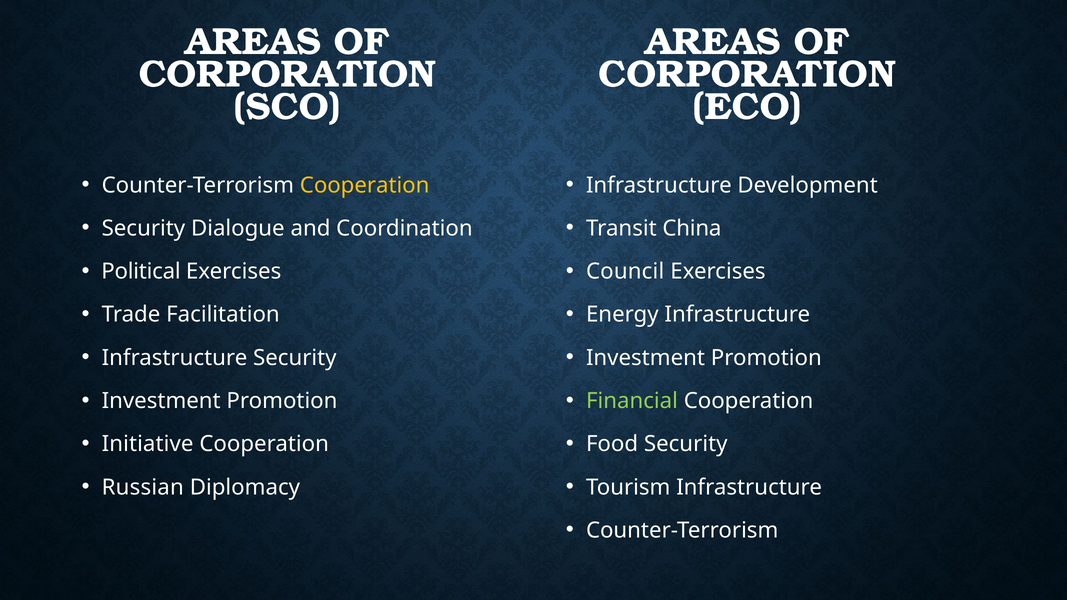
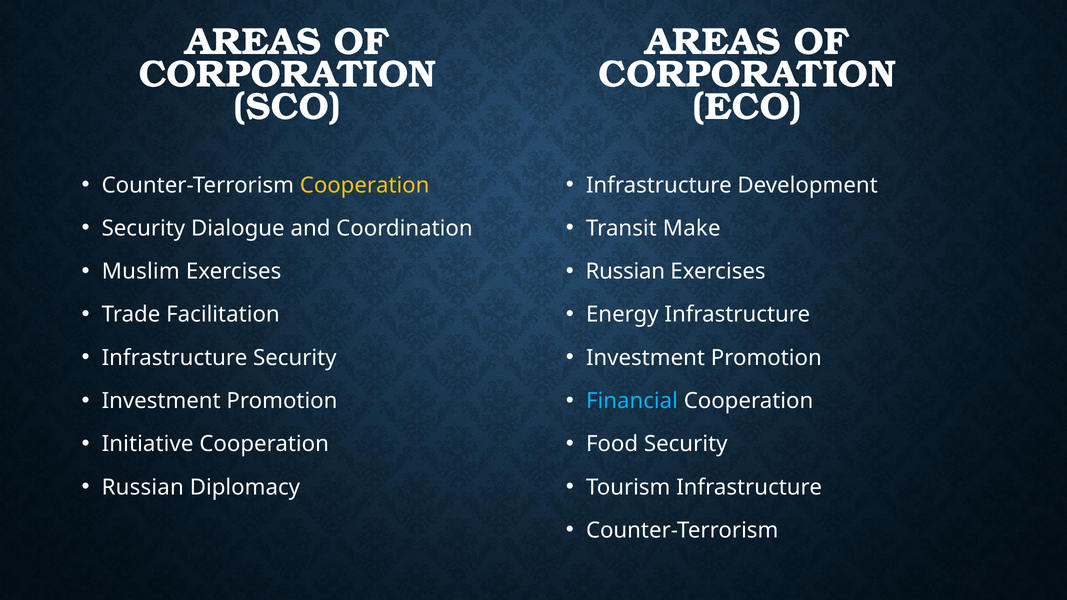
China: China -> Make
Political: Political -> Muslim
Council at (625, 272): Council -> Russian
Financial colour: light green -> light blue
